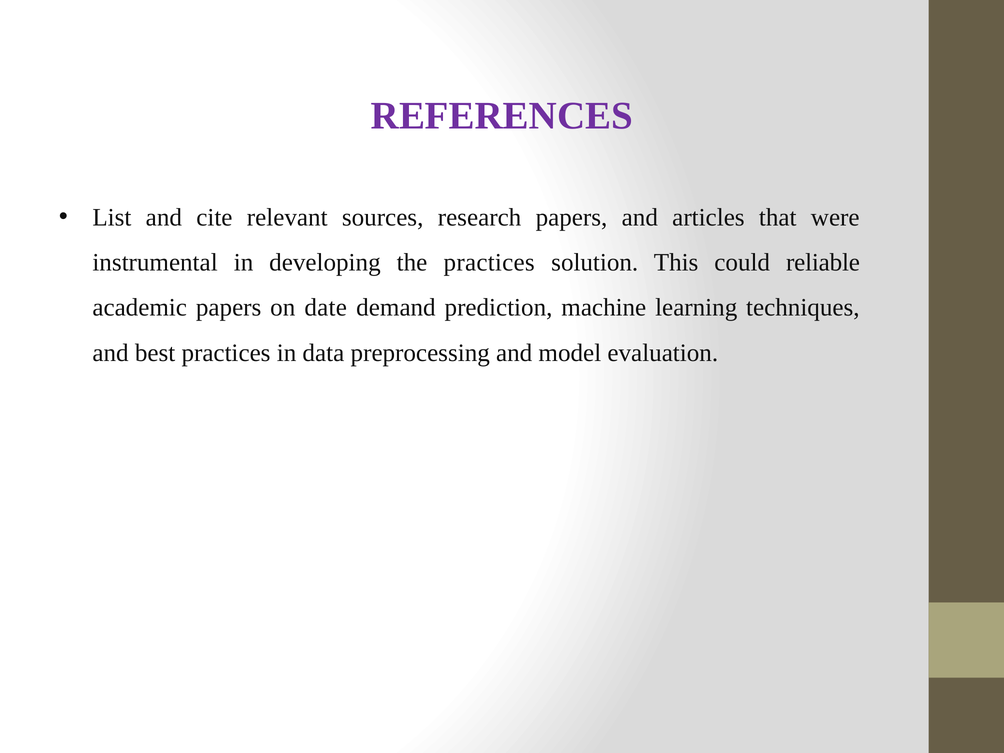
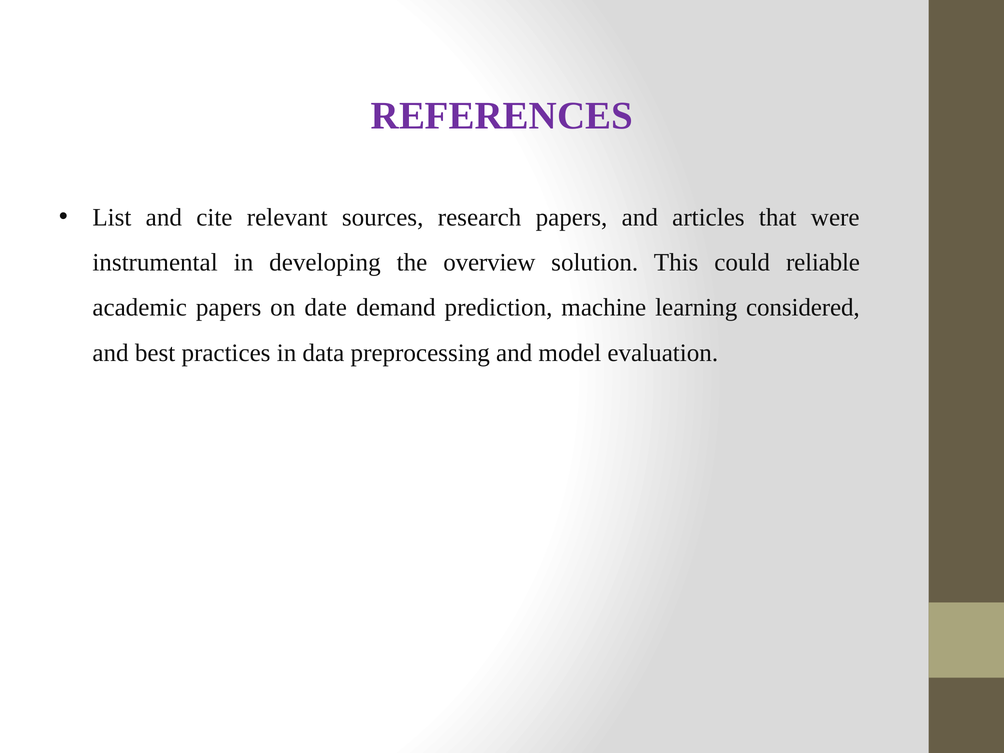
the practices: practices -> overview
techniques: techniques -> considered
